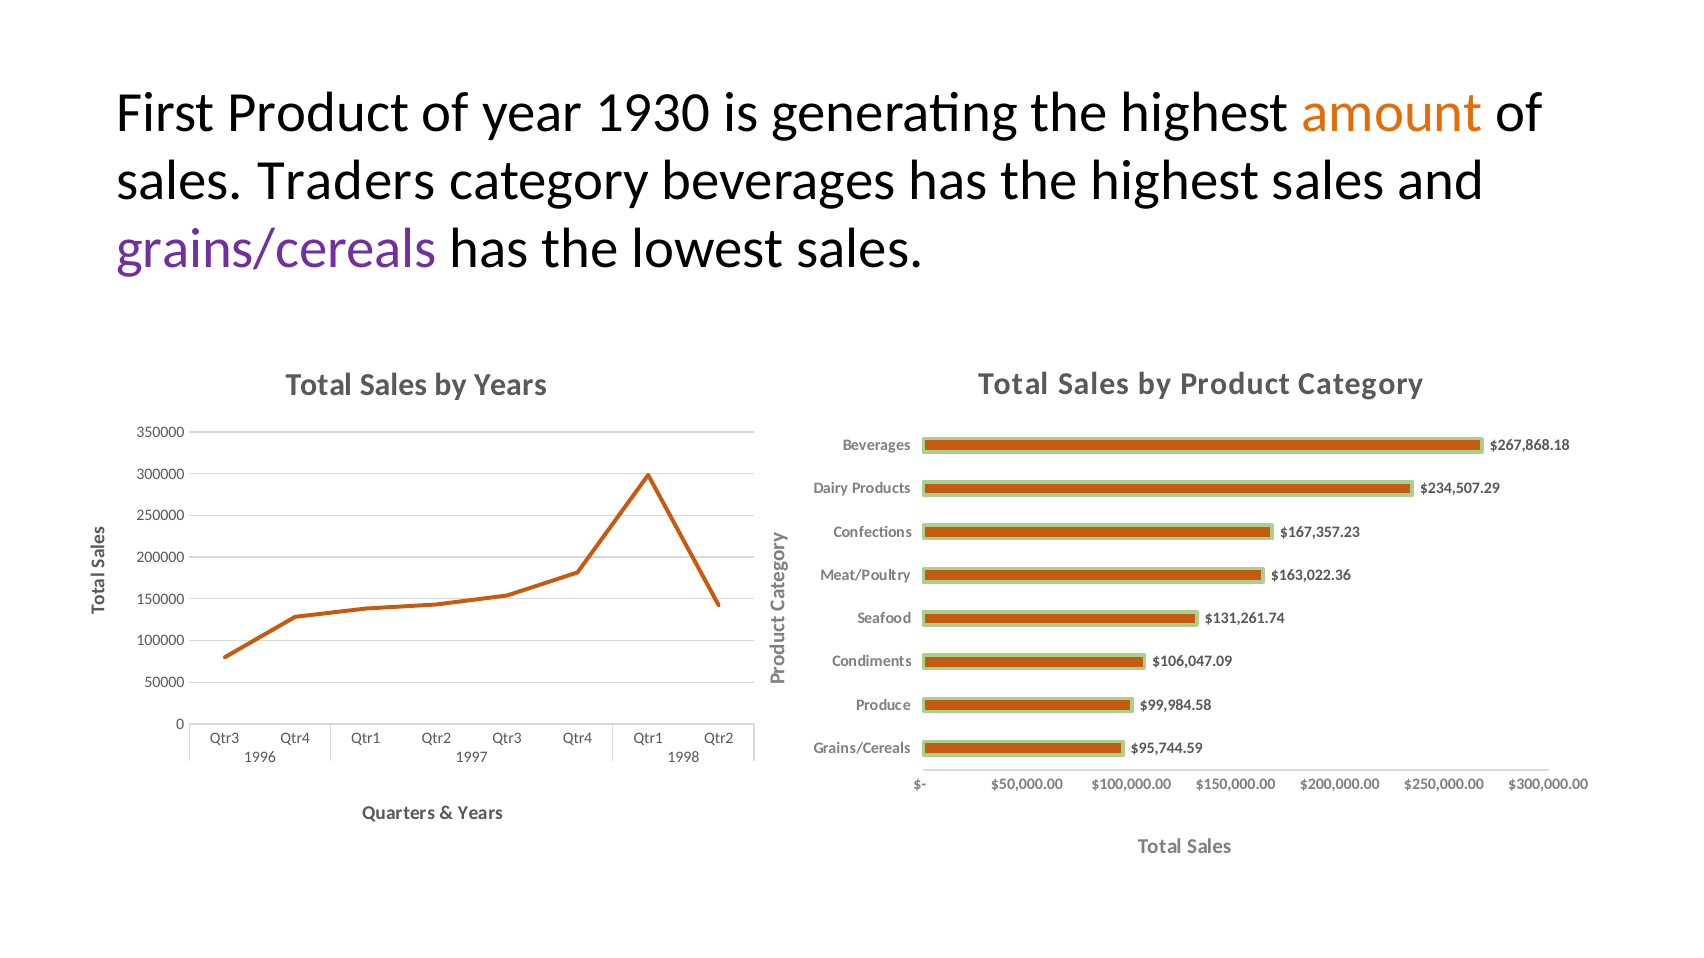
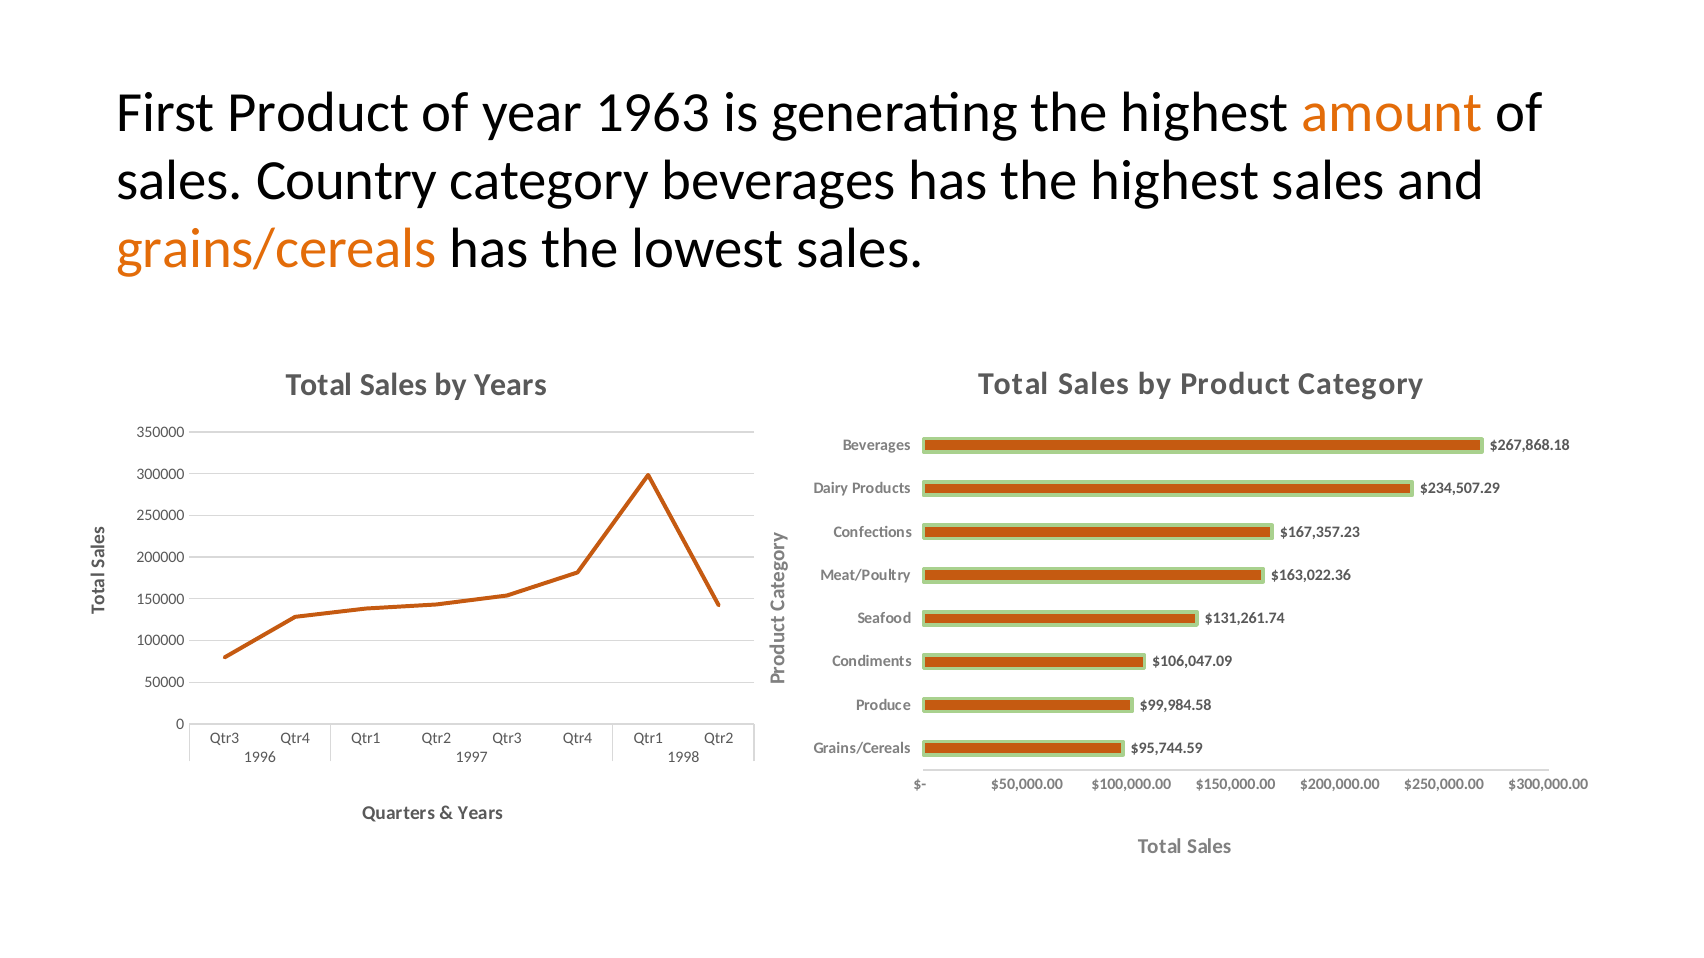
1930: 1930 -> 1963
Traders: Traders -> Country
grains/cereals at (276, 249) colour: purple -> orange
